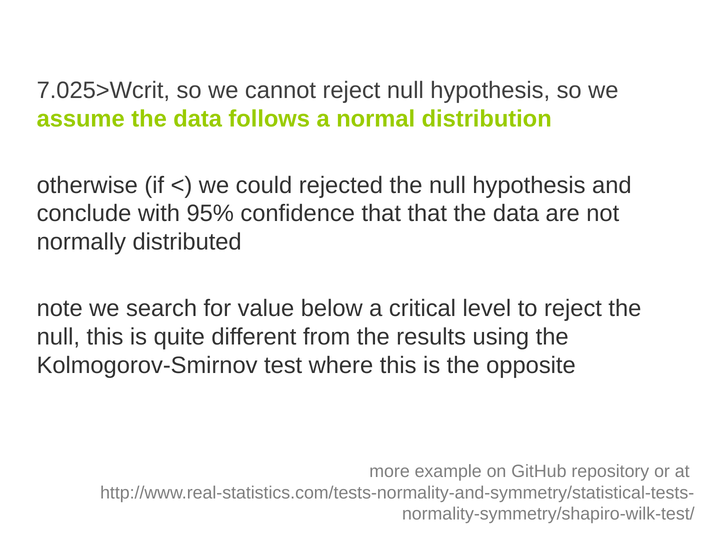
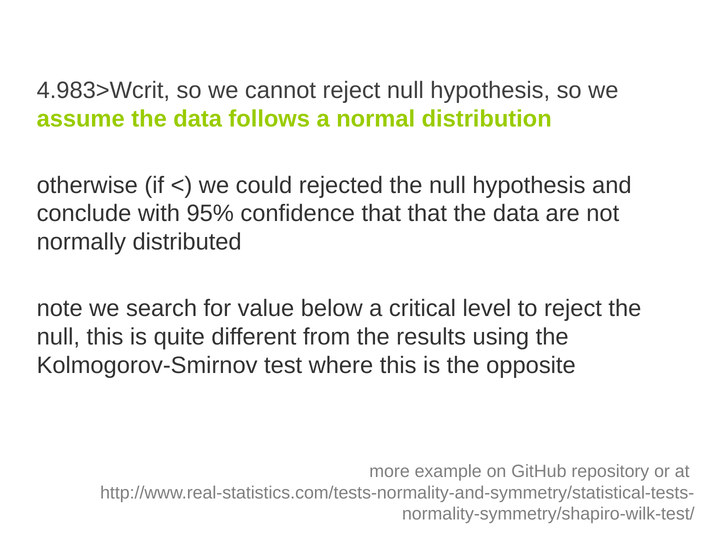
7.025>Wcrit: 7.025>Wcrit -> 4.983>Wcrit
